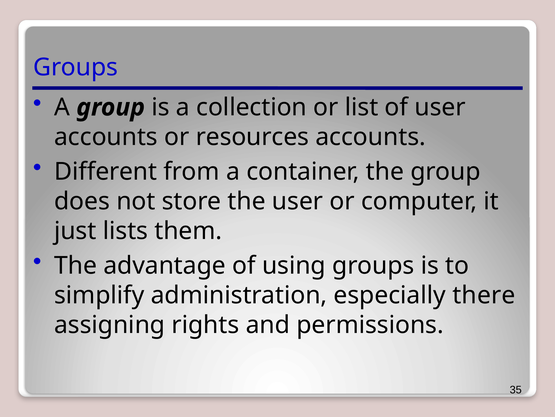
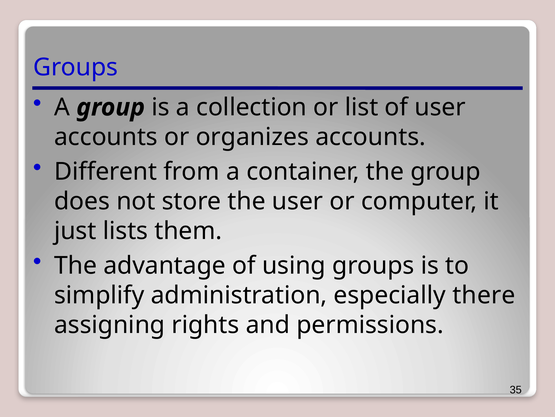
resources: resources -> organizes
